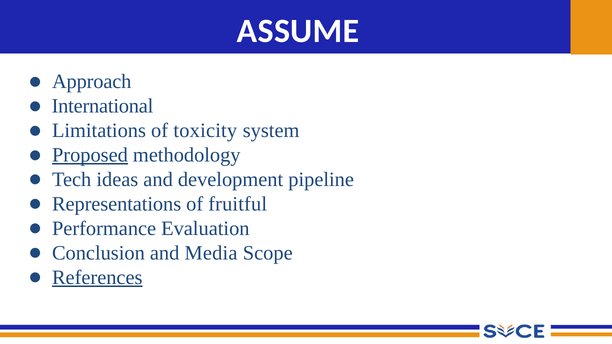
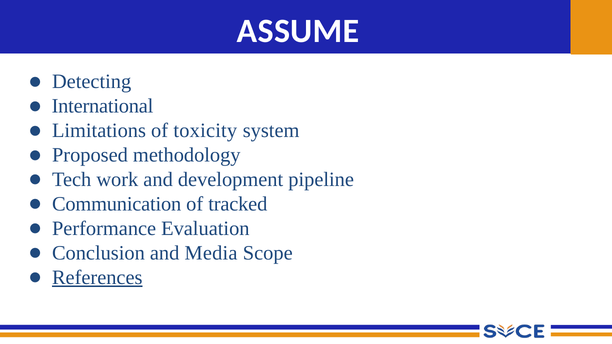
Approach: Approach -> Detecting
Proposed underline: present -> none
ideas: ideas -> work
Representations: Representations -> Communication
fruitful: fruitful -> tracked
